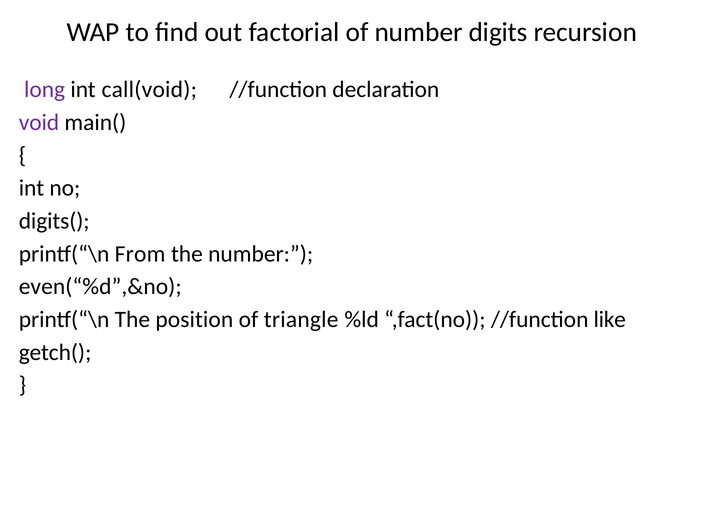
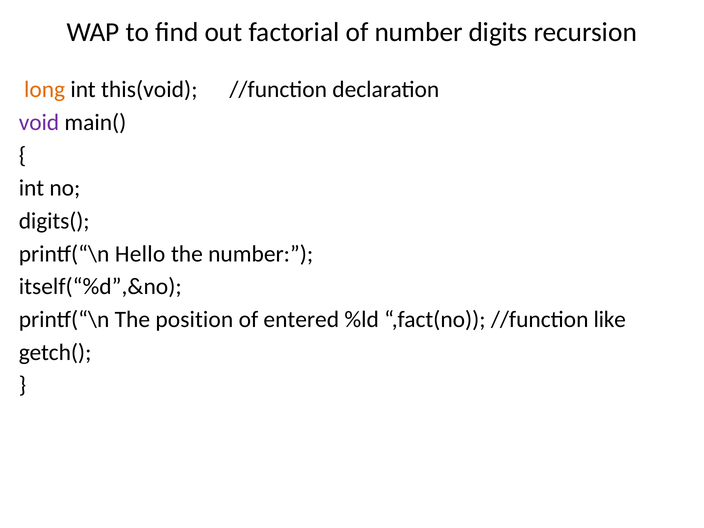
long colour: purple -> orange
call(void: call(void -> this(void
From: From -> Hello
even(“%d”,&no: even(“%d”,&no -> itself(“%d”,&no
triangle: triangle -> entered
